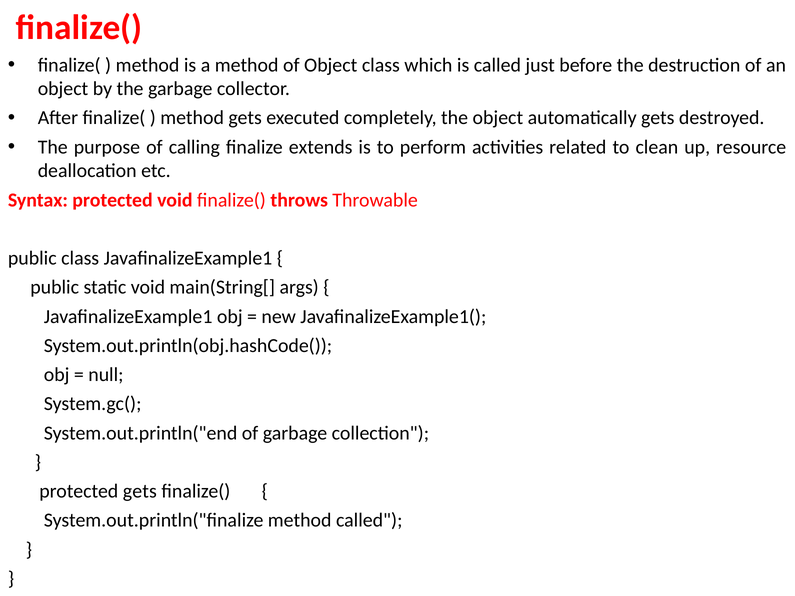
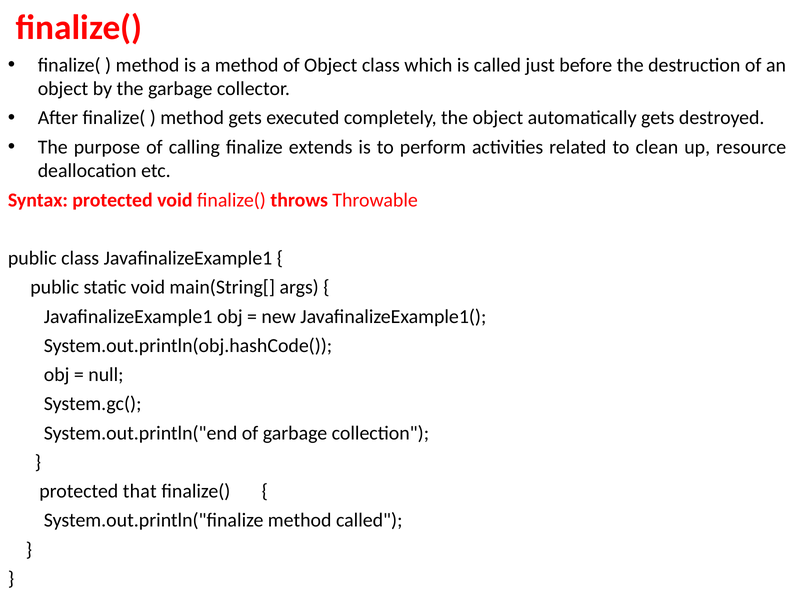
protected gets: gets -> that
